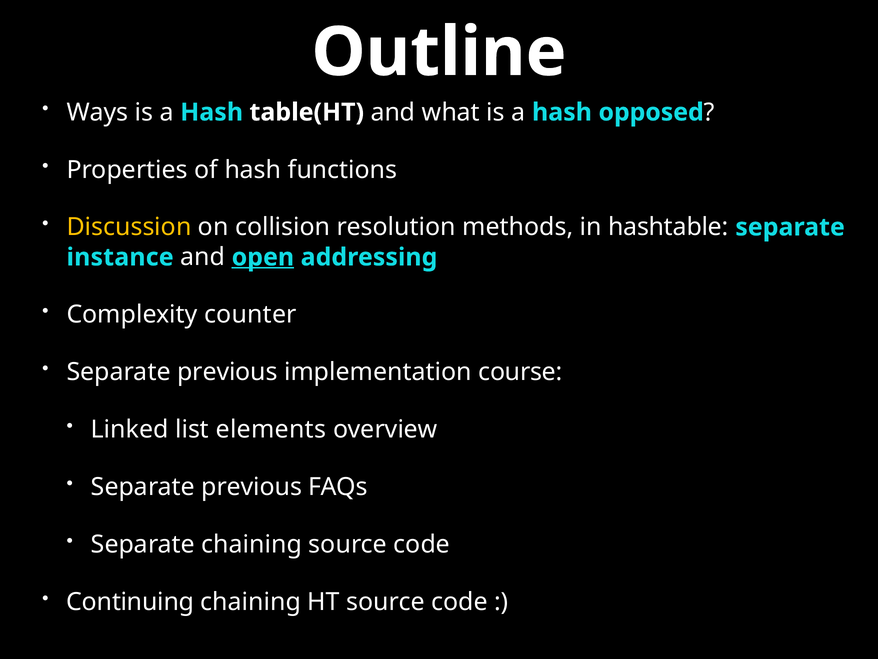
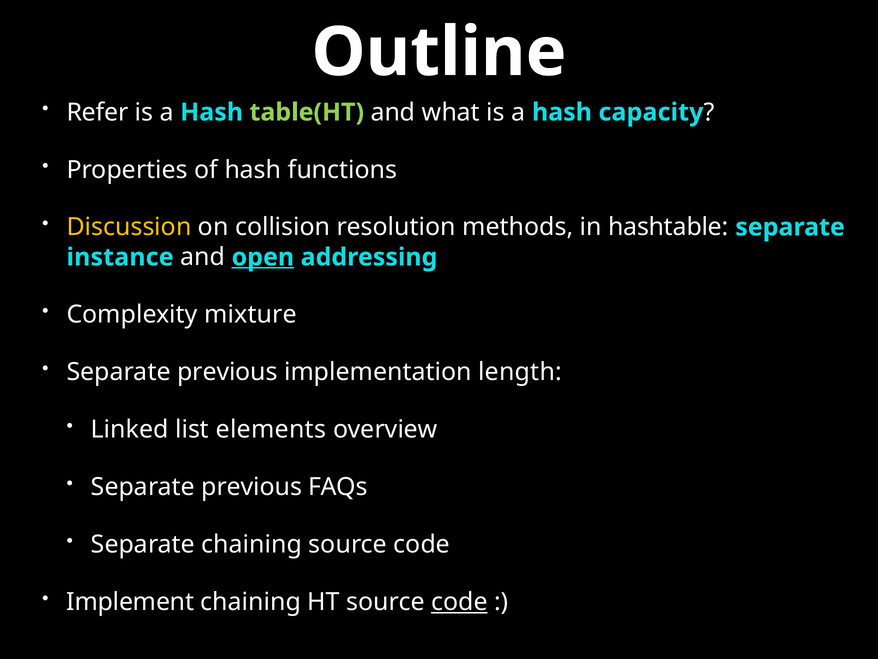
Ways: Ways -> Refer
table(HT colour: white -> light green
opposed: opposed -> capacity
counter: counter -> mixture
course: course -> length
Continuing: Continuing -> Implement
code at (459, 602) underline: none -> present
